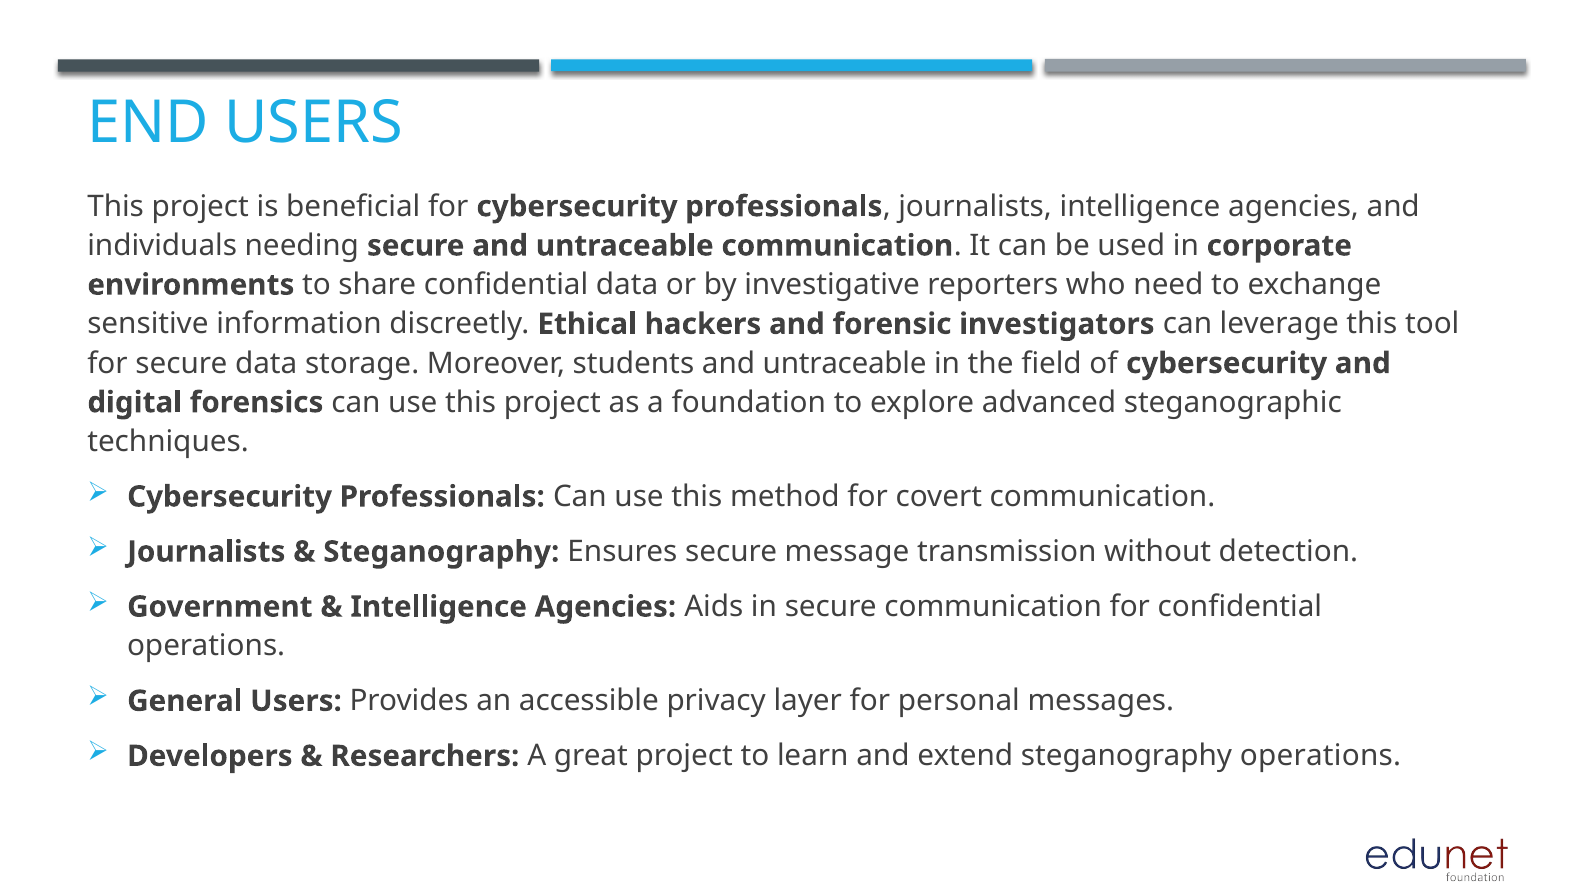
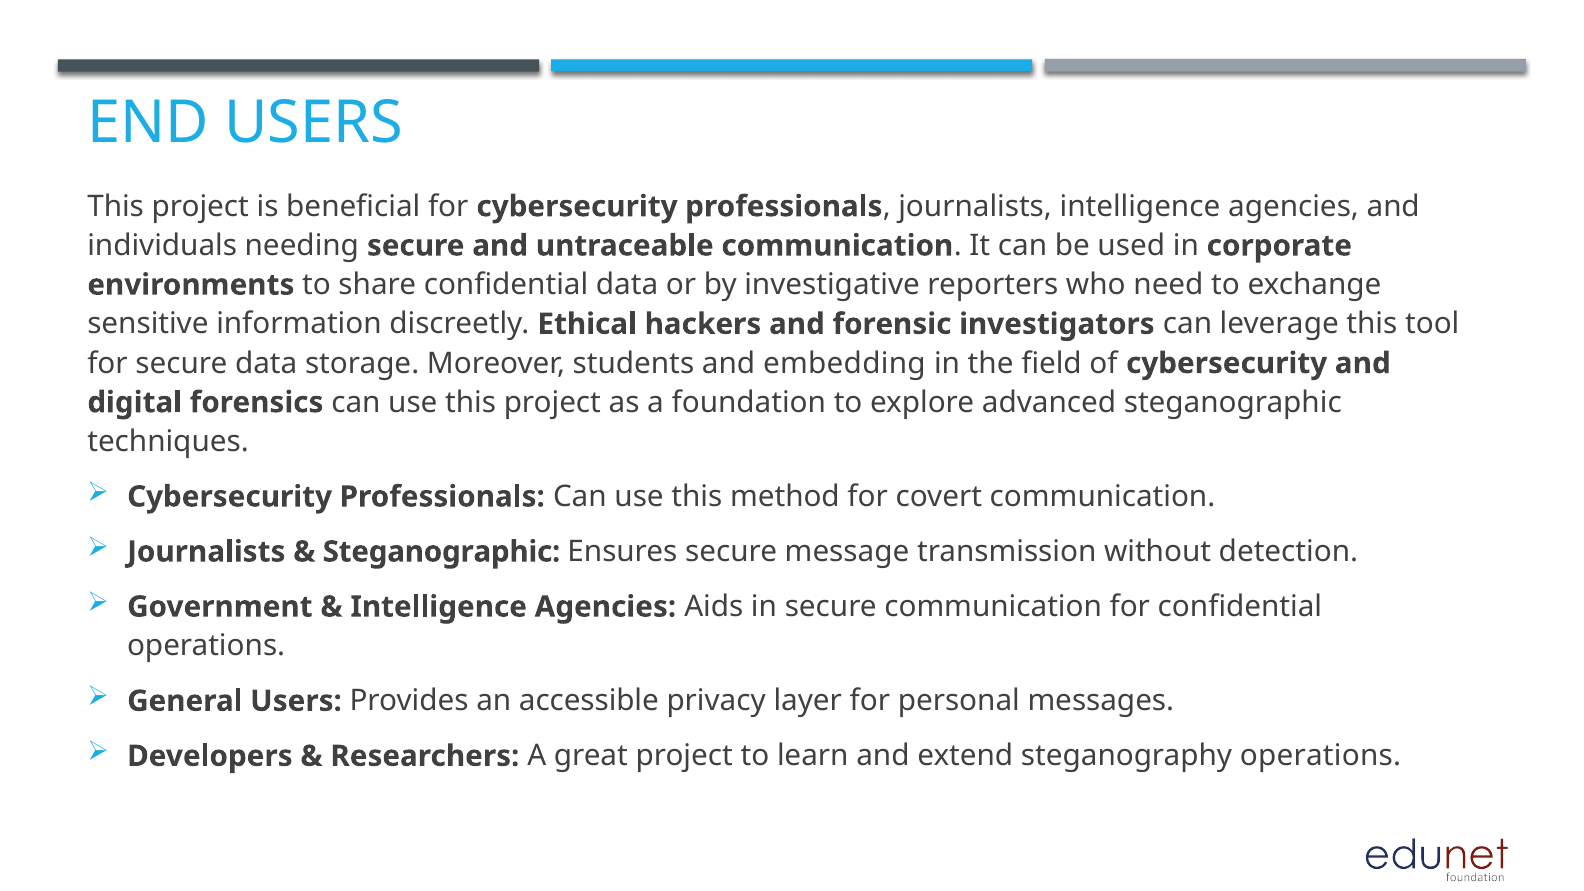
students and untraceable: untraceable -> embedding
Steganography at (441, 552): Steganography -> Steganographic
